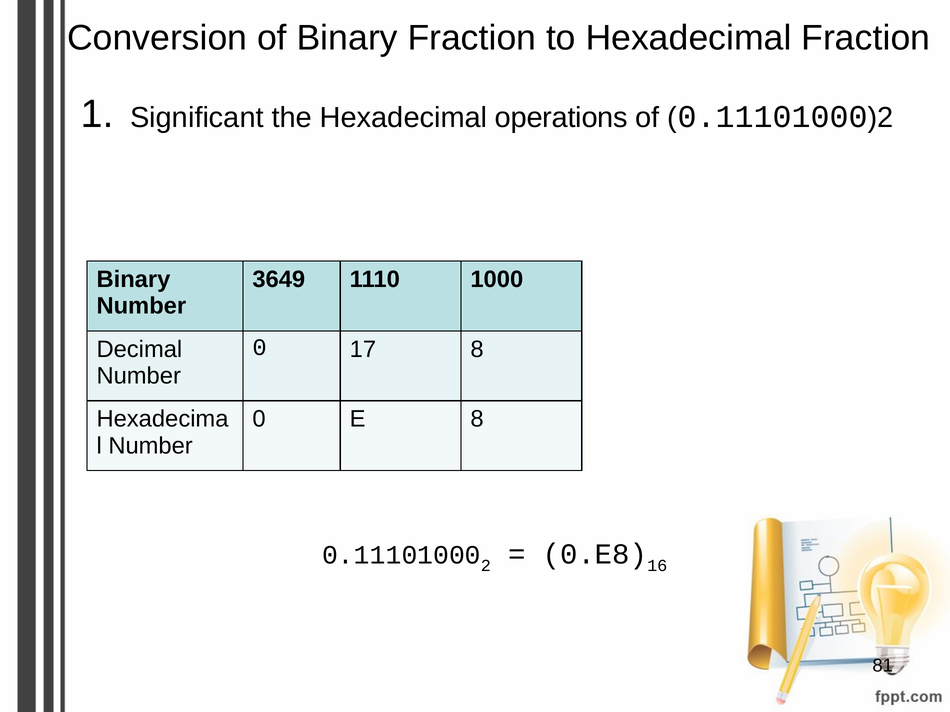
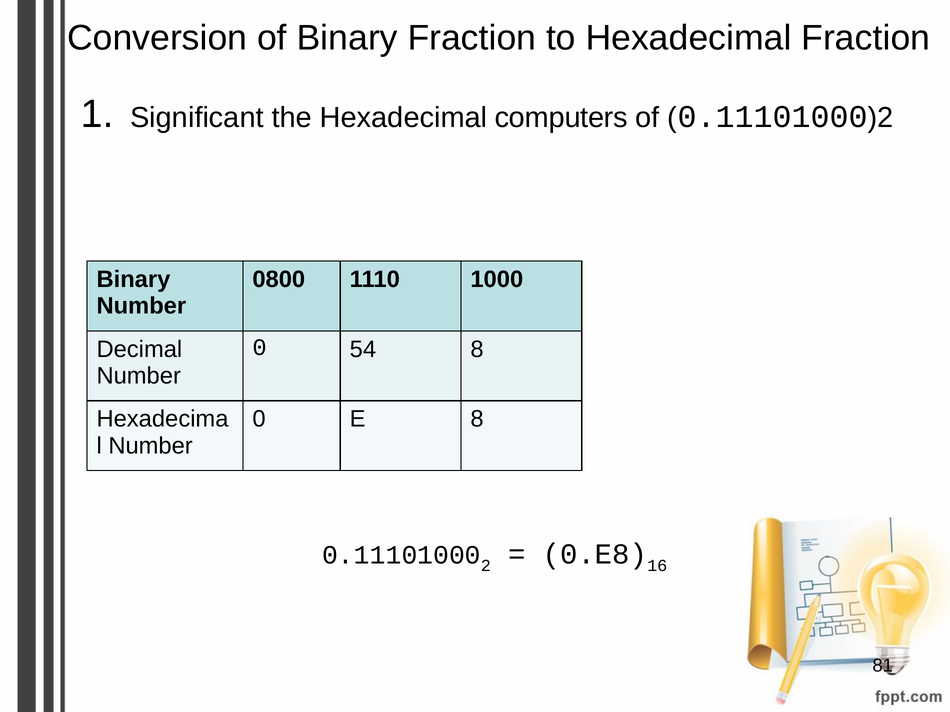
operations: operations -> computers
3649: 3649 -> 0800
17: 17 -> 54
